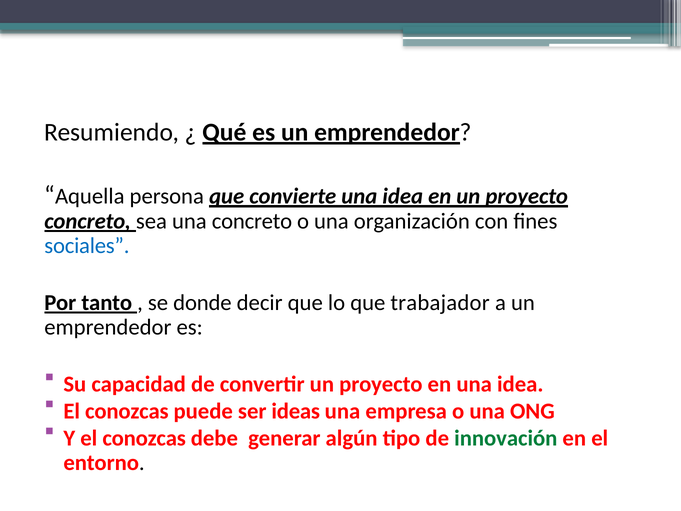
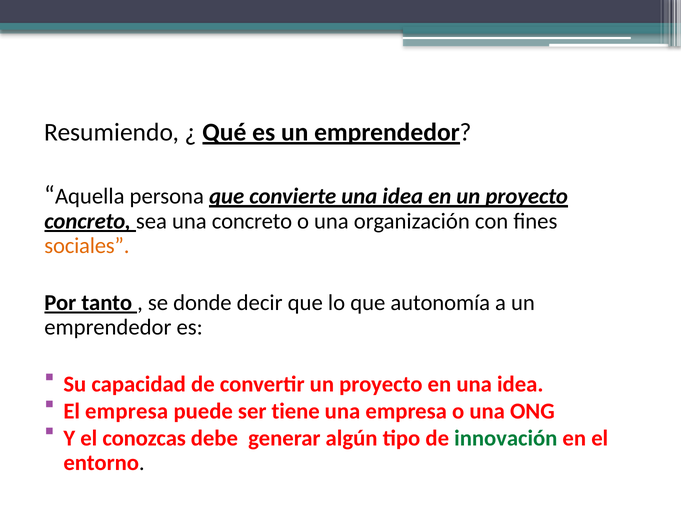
sociales colour: blue -> orange
trabajador: trabajador -> autonomía
conozcas at (127, 411): conozcas -> empresa
ideas: ideas -> tiene
